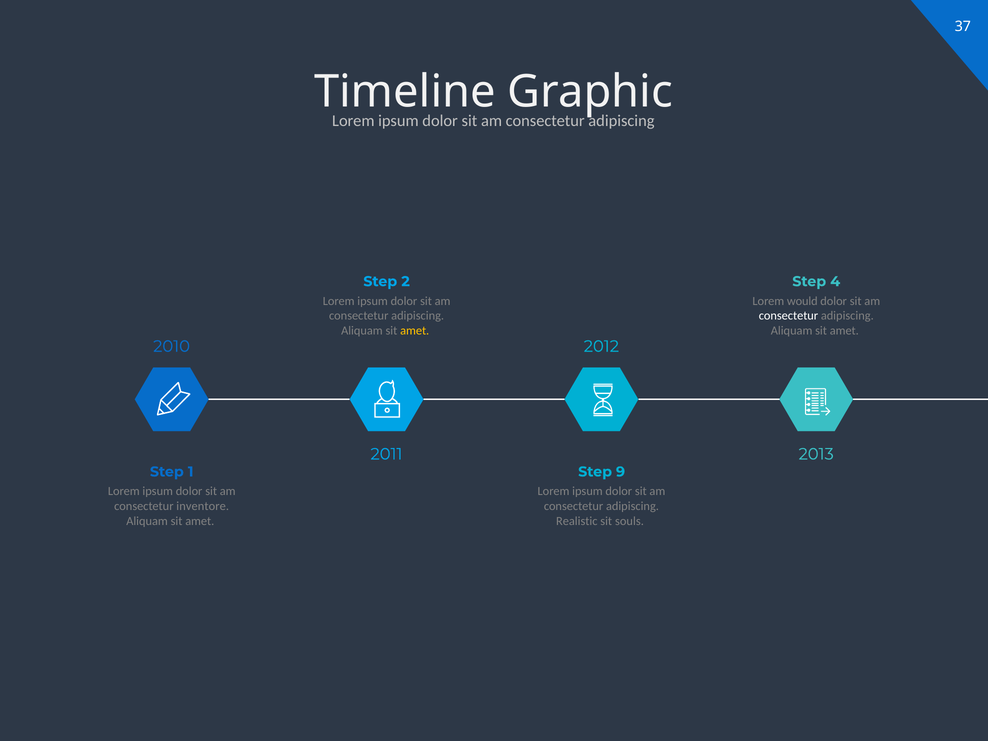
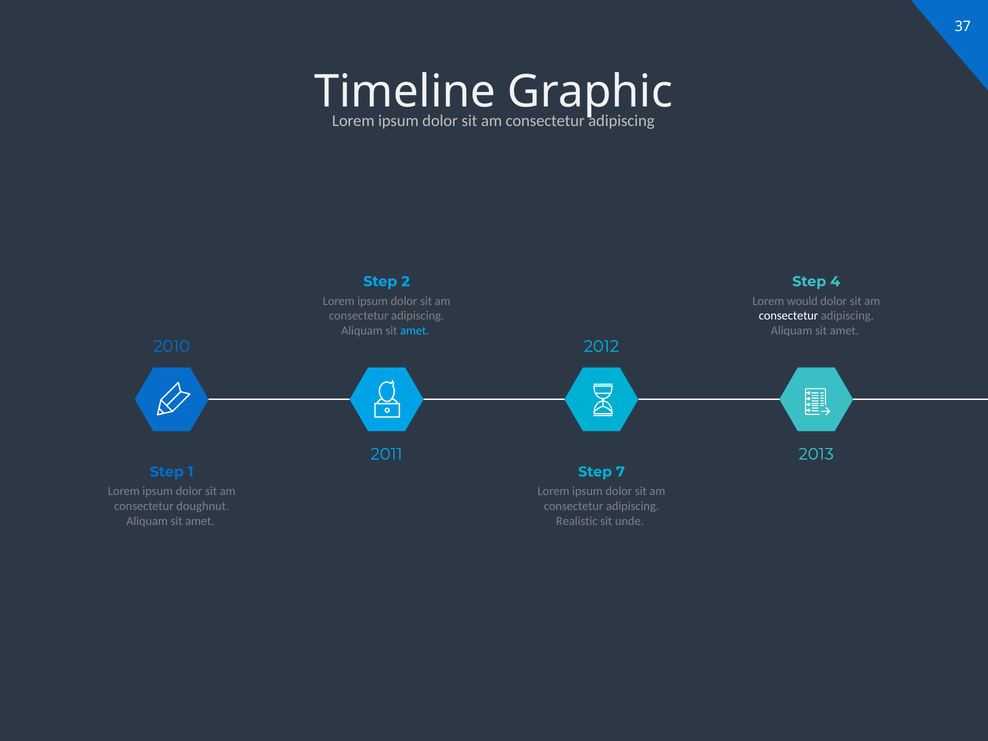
amet at (415, 331) colour: yellow -> light blue
9: 9 -> 7
inventore: inventore -> doughnut
souls: souls -> unde
